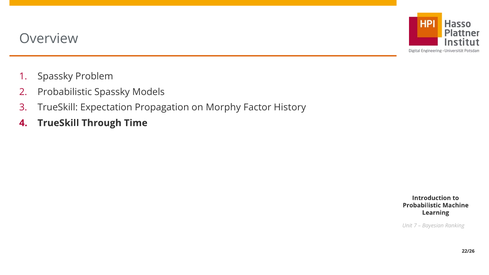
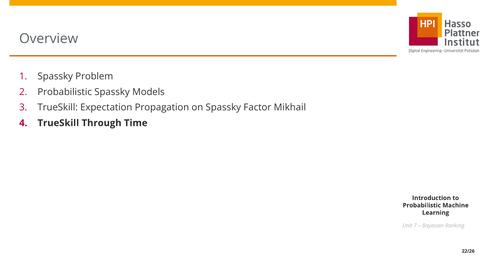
on Morphy: Morphy -> Spassky
History: History -> Mikhail
